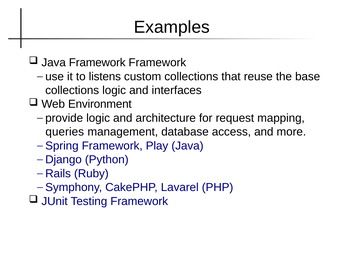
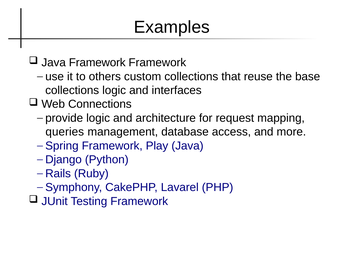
listens: listens -> others
Environment: Environment -> Connections
